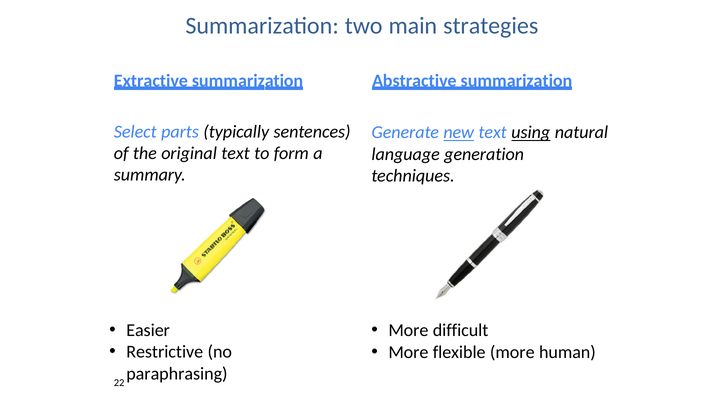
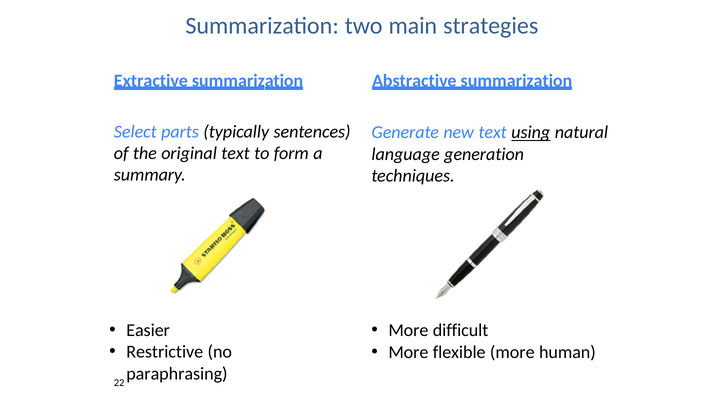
new underline: present -> none
